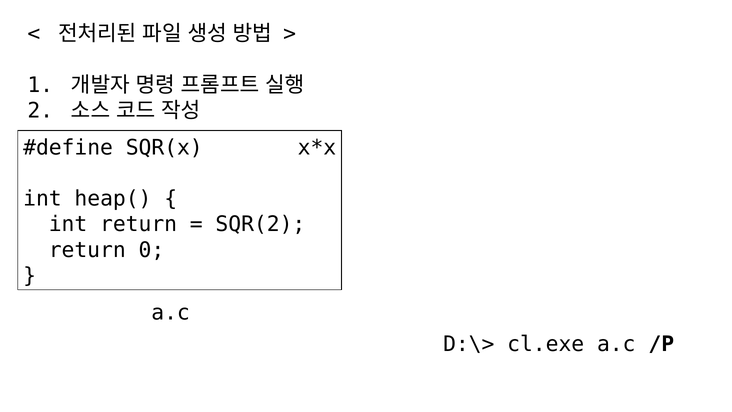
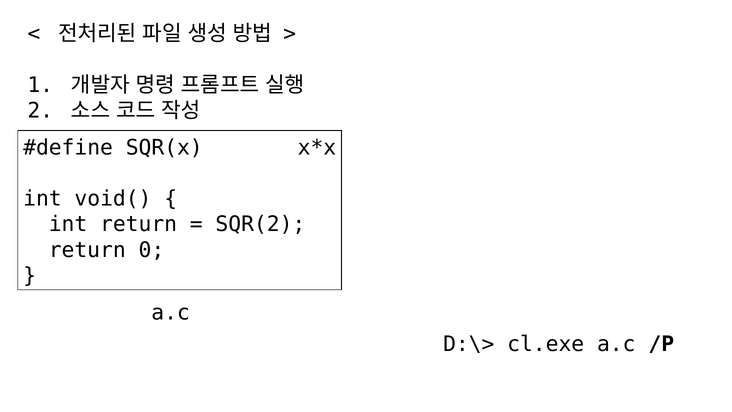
heap(: heap( -> void(
